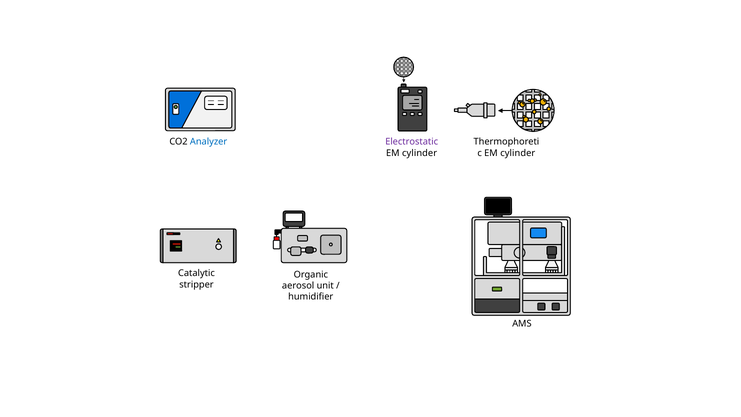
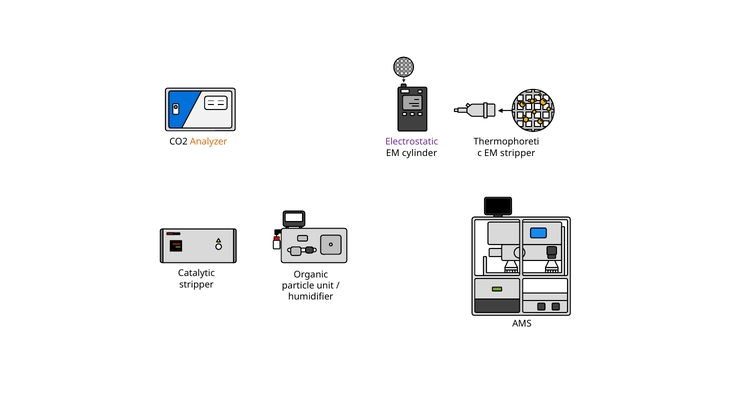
Analyzer colour: blue -> orange
cylinder at (518, 153): cylinder -> stripper
aerosol: aerosol -> particle
